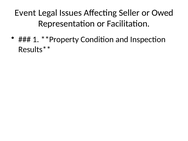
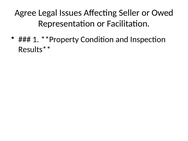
Event: Event -> Agree
